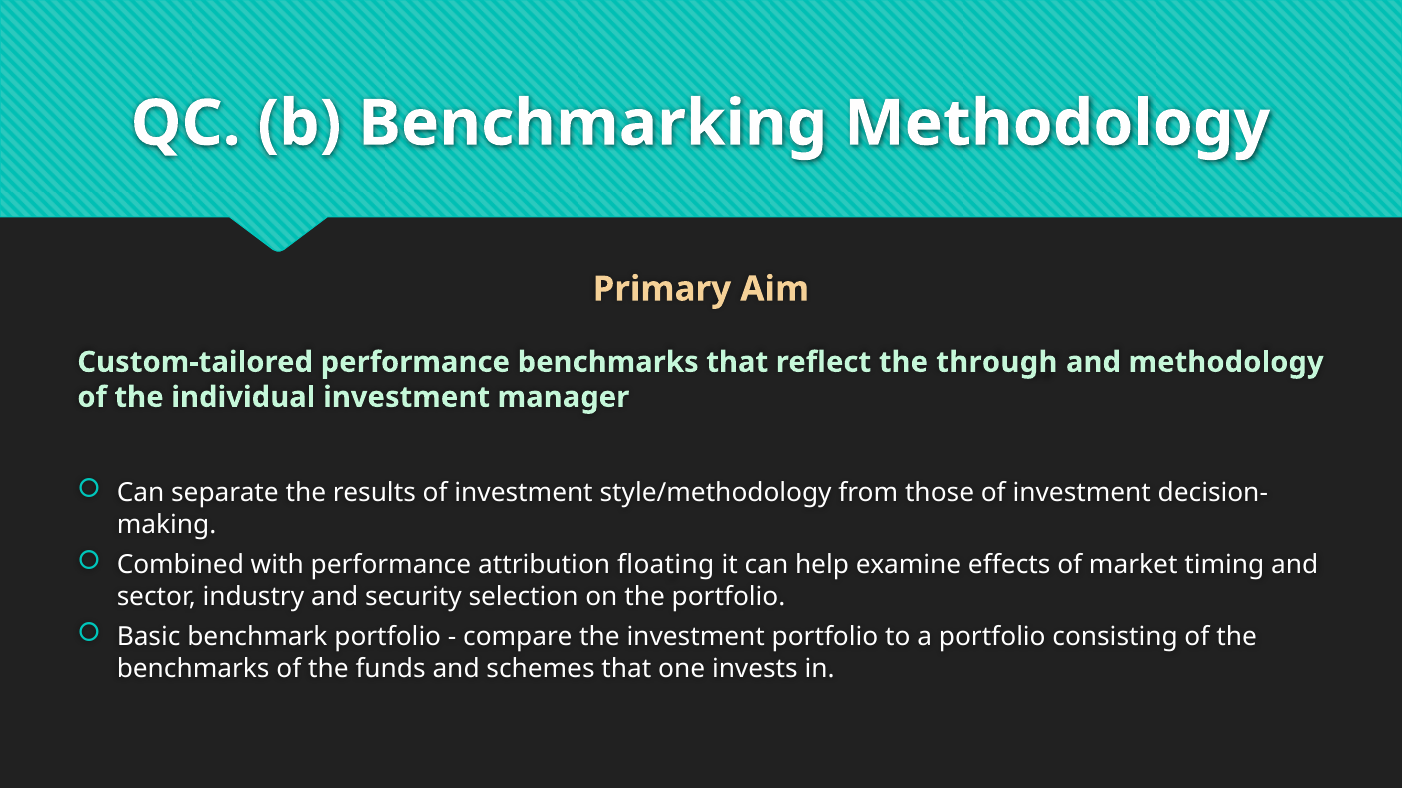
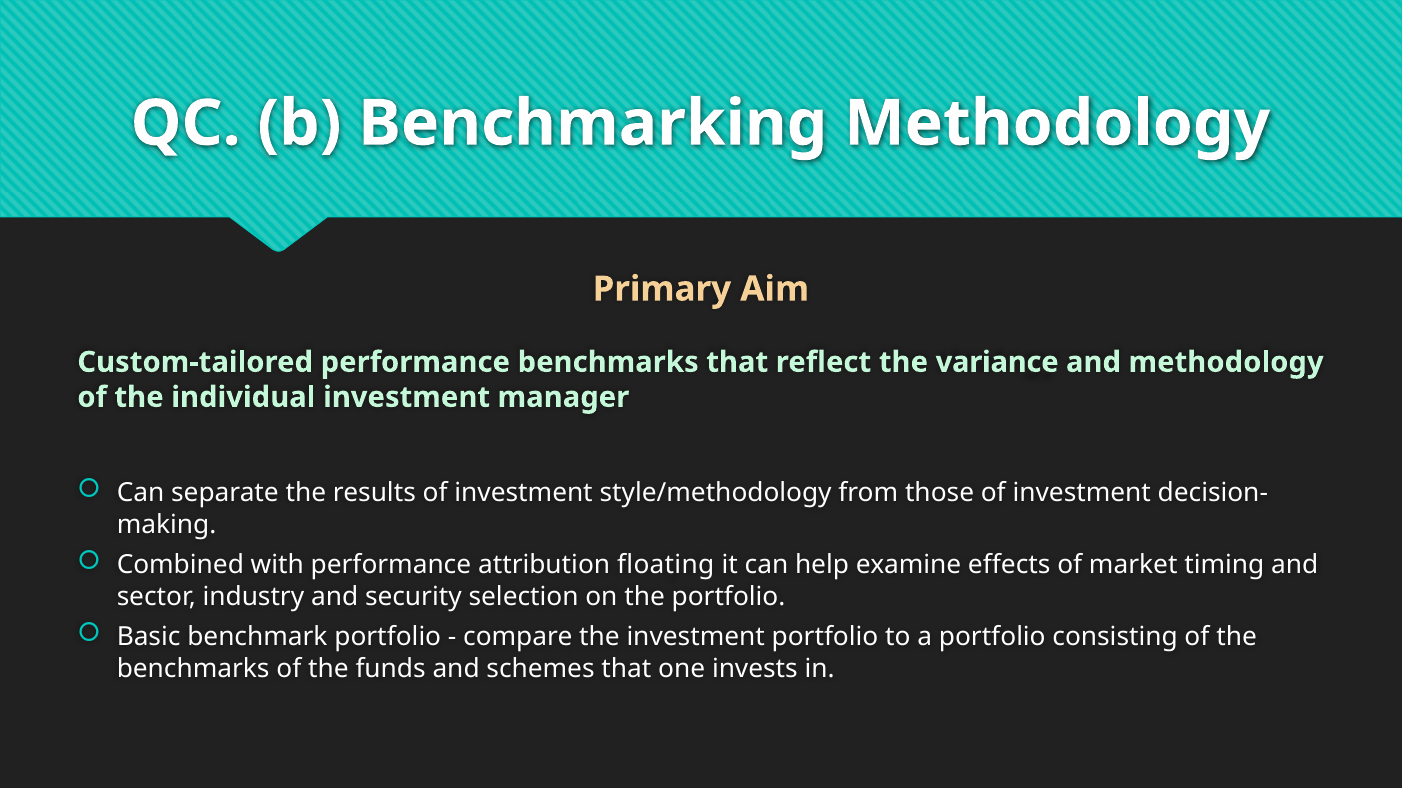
through: through -> variance
